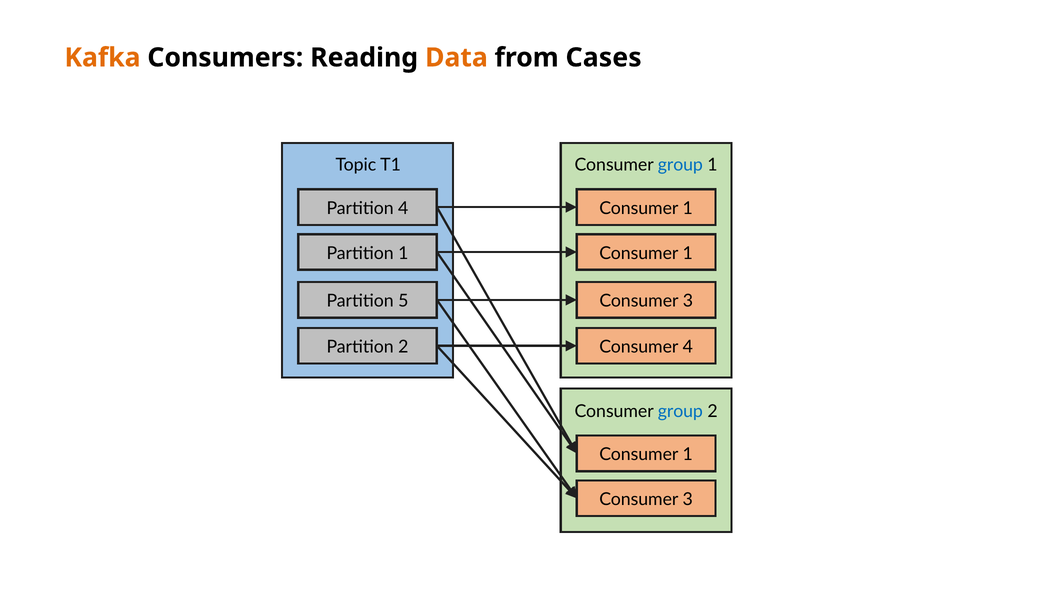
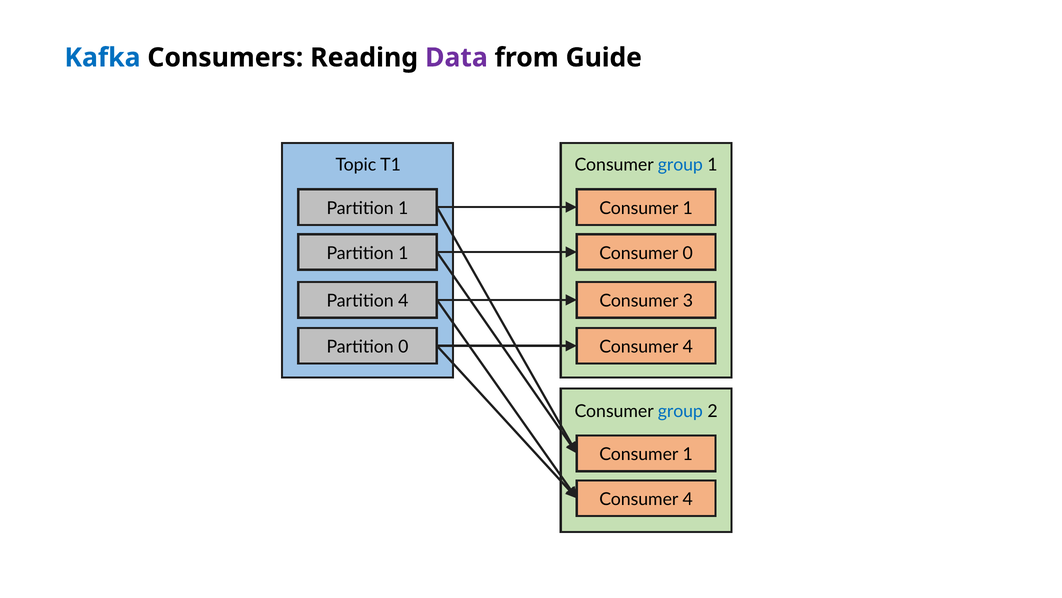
Kafka colour: orange -> blue
Data colour: orange -> purple
Cases: Cases -> Guide
4 at (403, 208): 4 -> 1
1 at (688, 253): 1 -> 0
Partition 5: 5 -> 4
Partition 2: 2 -> 0
3 at (688, 499): 3 -> 4
